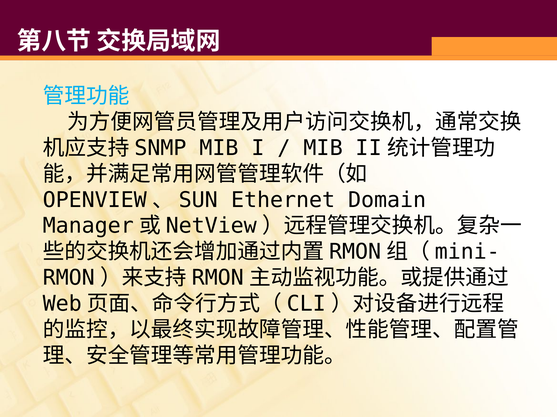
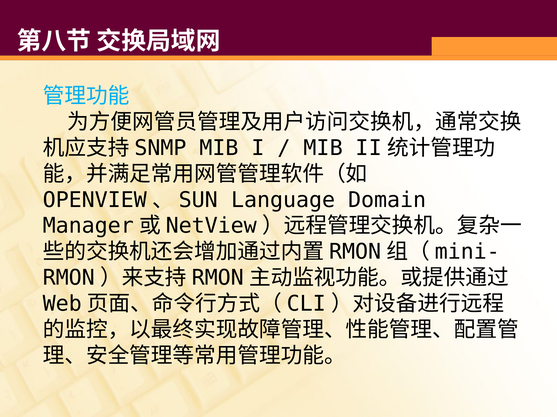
Ethernet: Ethernet -> Language
